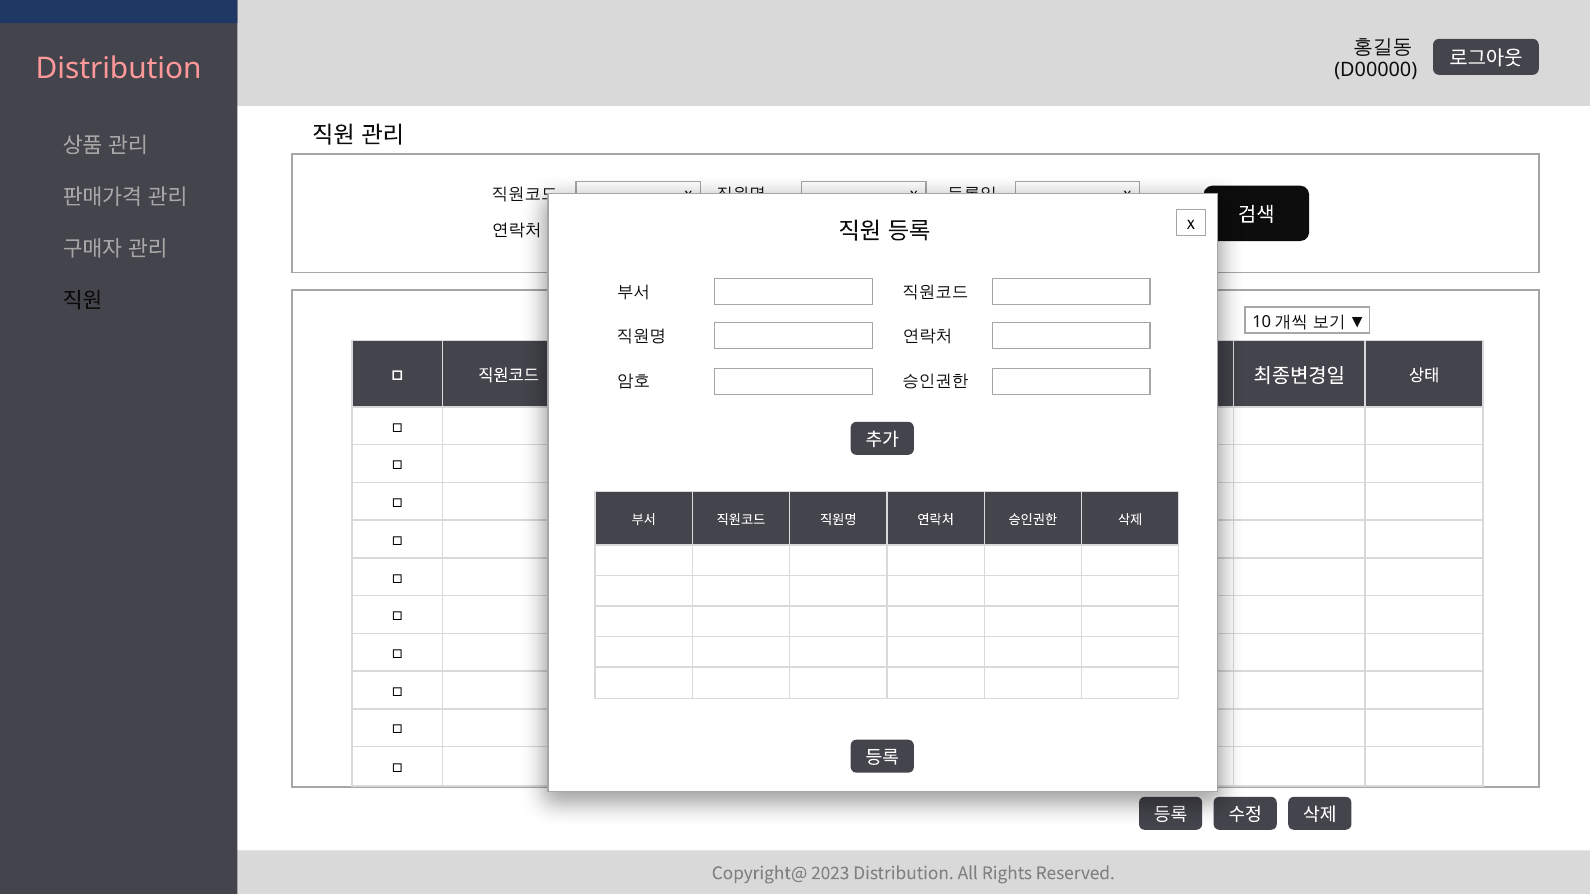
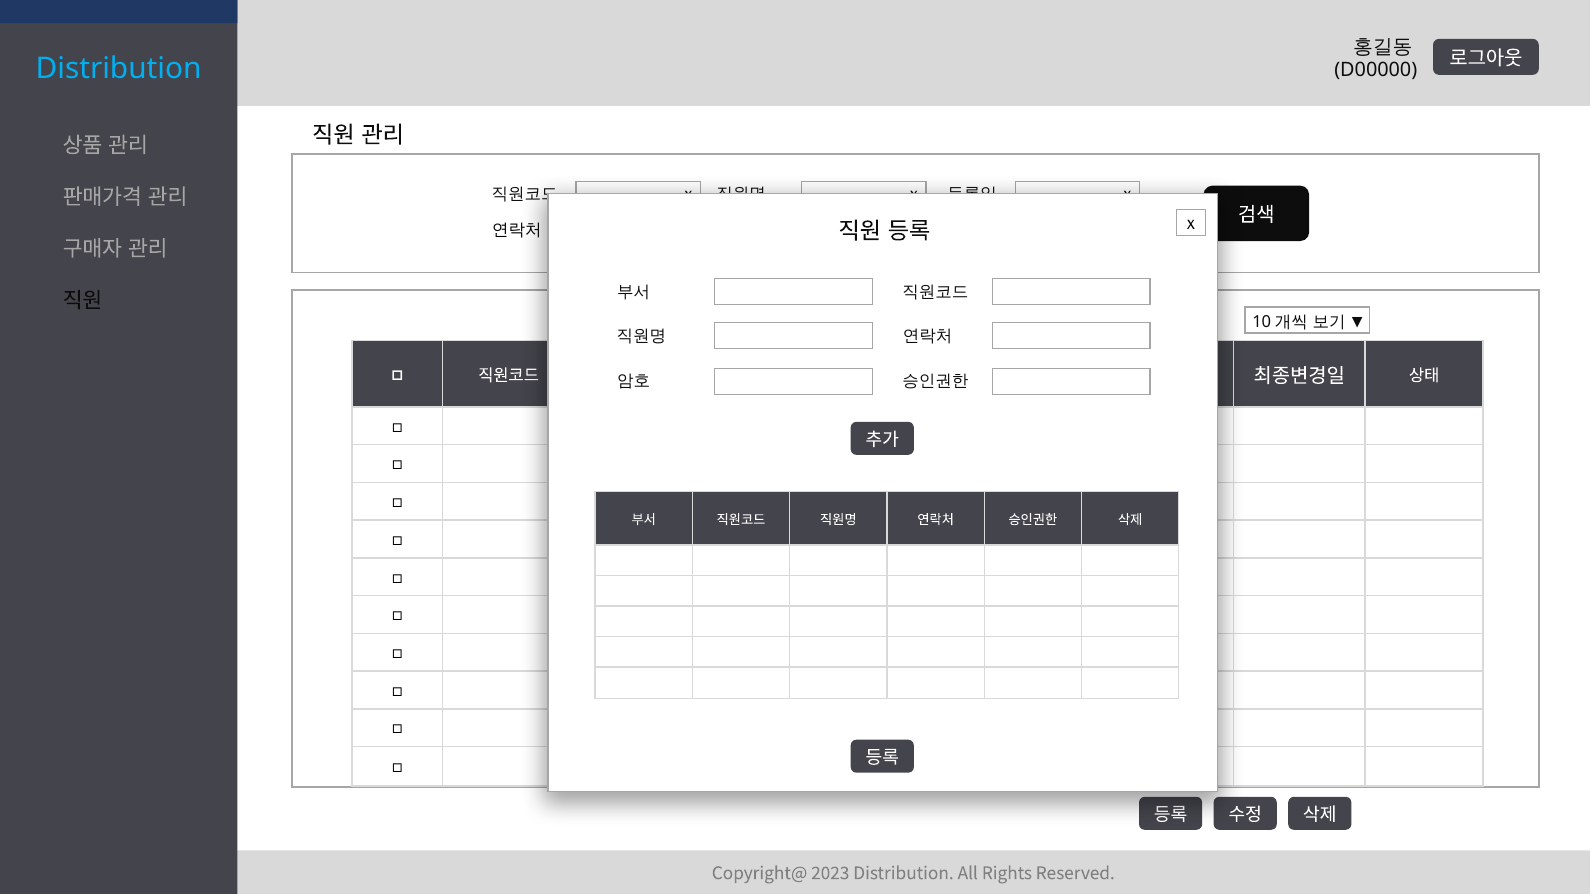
Distribution at (119, 69) colour: pink -> light blue
